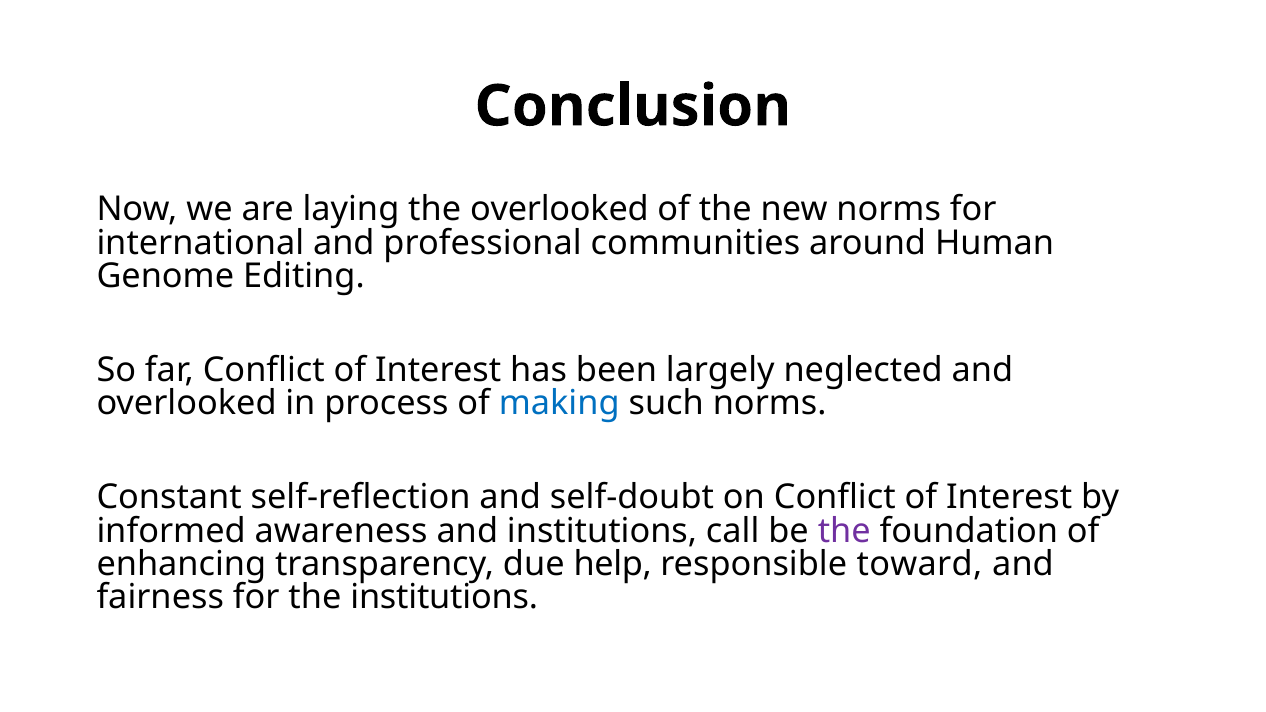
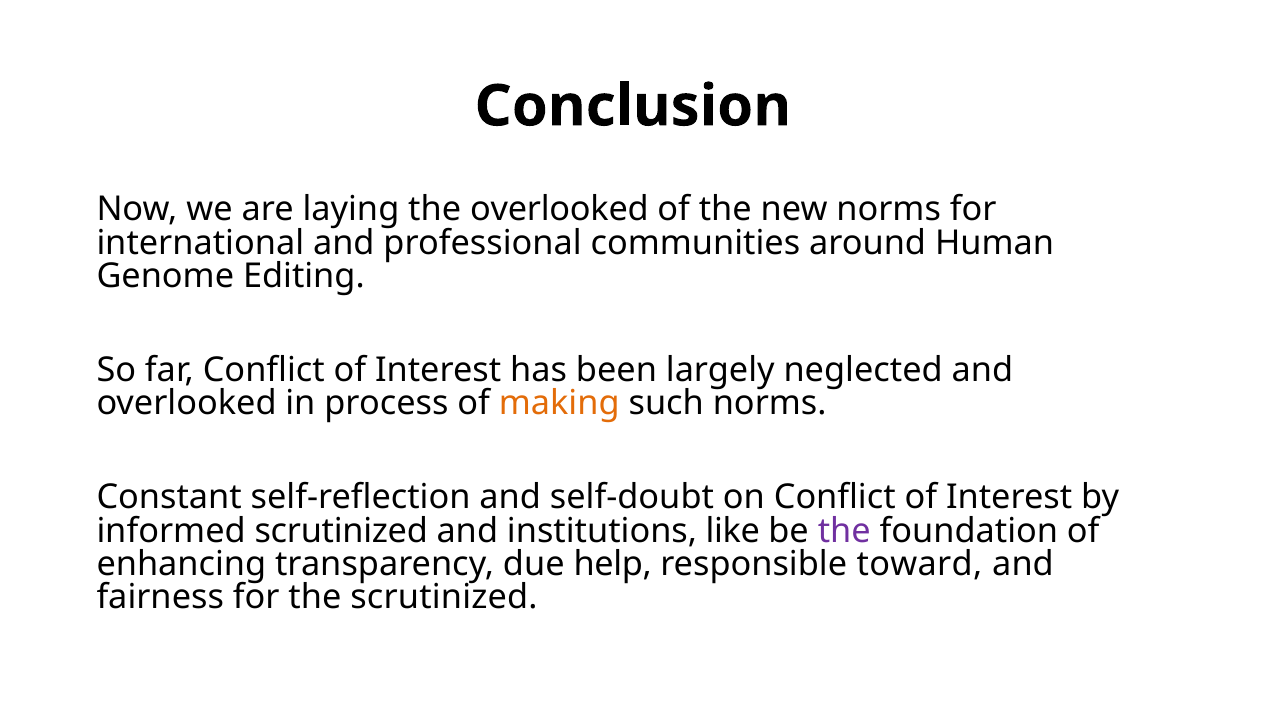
making colour: blue -> orange
informed awareness: awareness -> scrutinized
call: call -> like
the institutions: institutions -> scrutinized
